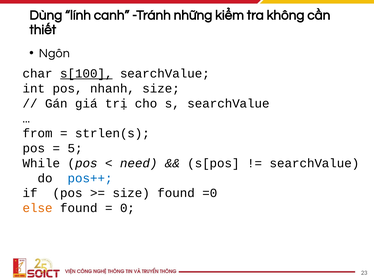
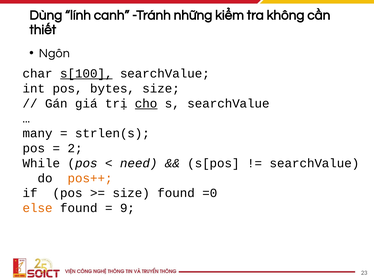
nhanh: nhanh -> bytes
cho underline: none -> present
from: from -> many
5: 5 -> 2
pos++ colour: blue -> orange
0: 0 -> 9
